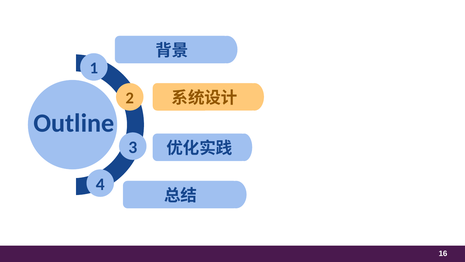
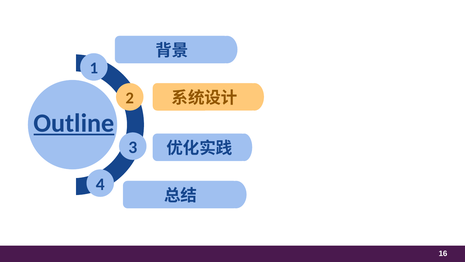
Outline underline: none -> present
